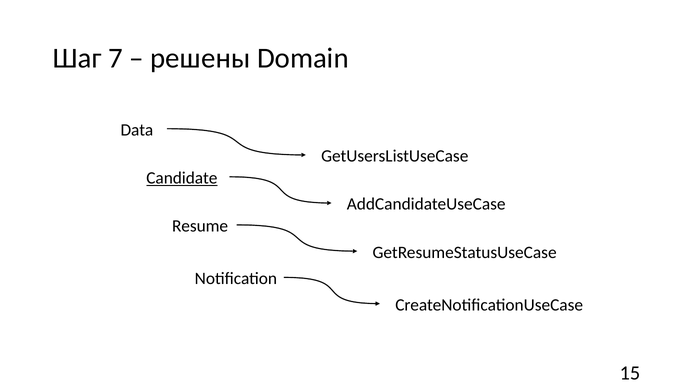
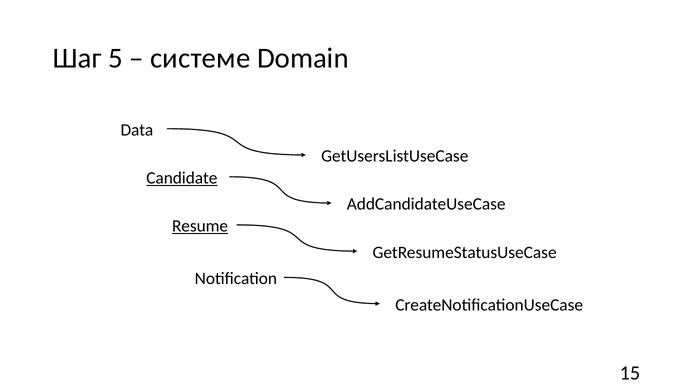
7: 7 -> 5
решены: решены -> системе
Resume underline: none -> present
